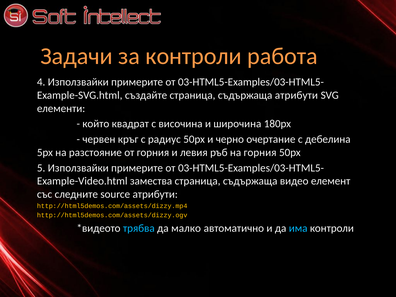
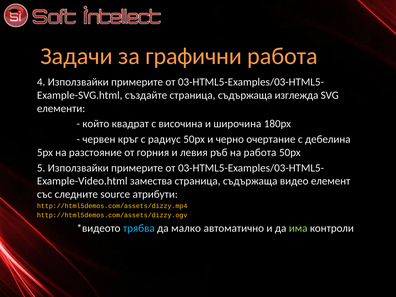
за контроли: контроли -> графични
съдържаща атрибути: атрибути -> изглежда
на горния: горния -> работа
има colour: light blue -> light green
